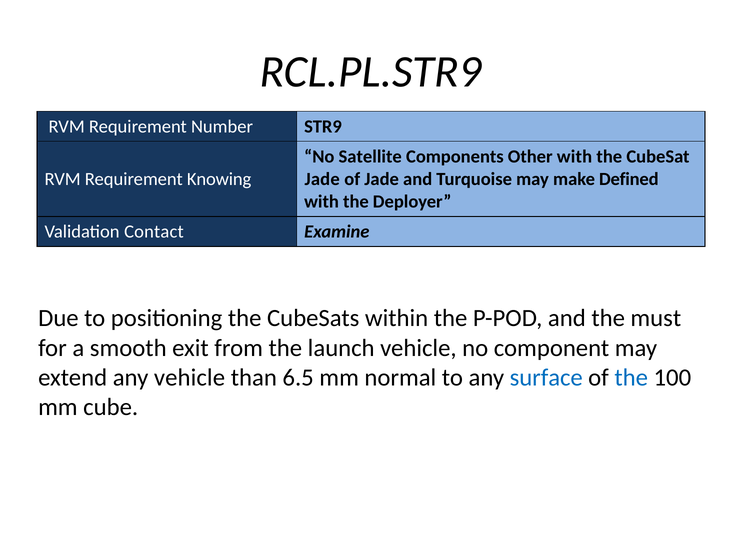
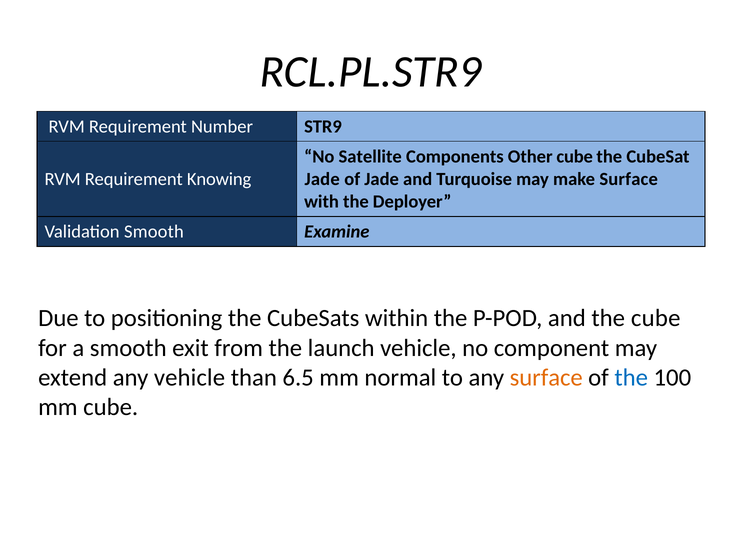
Other with: with -> cube
make Defined: Defined -> Surface
Validation Contact: Contact -> Smooth
the must: must -> cube
surface at (546, 378) colour: blue -> orange
